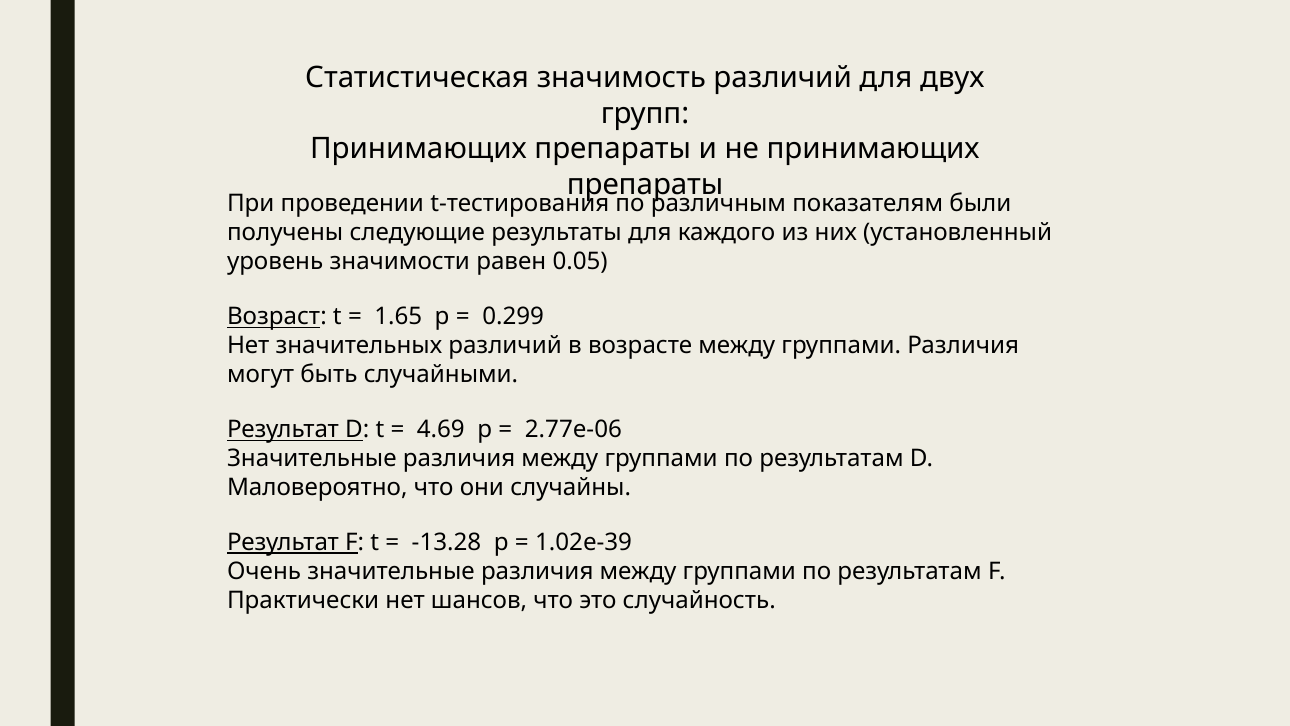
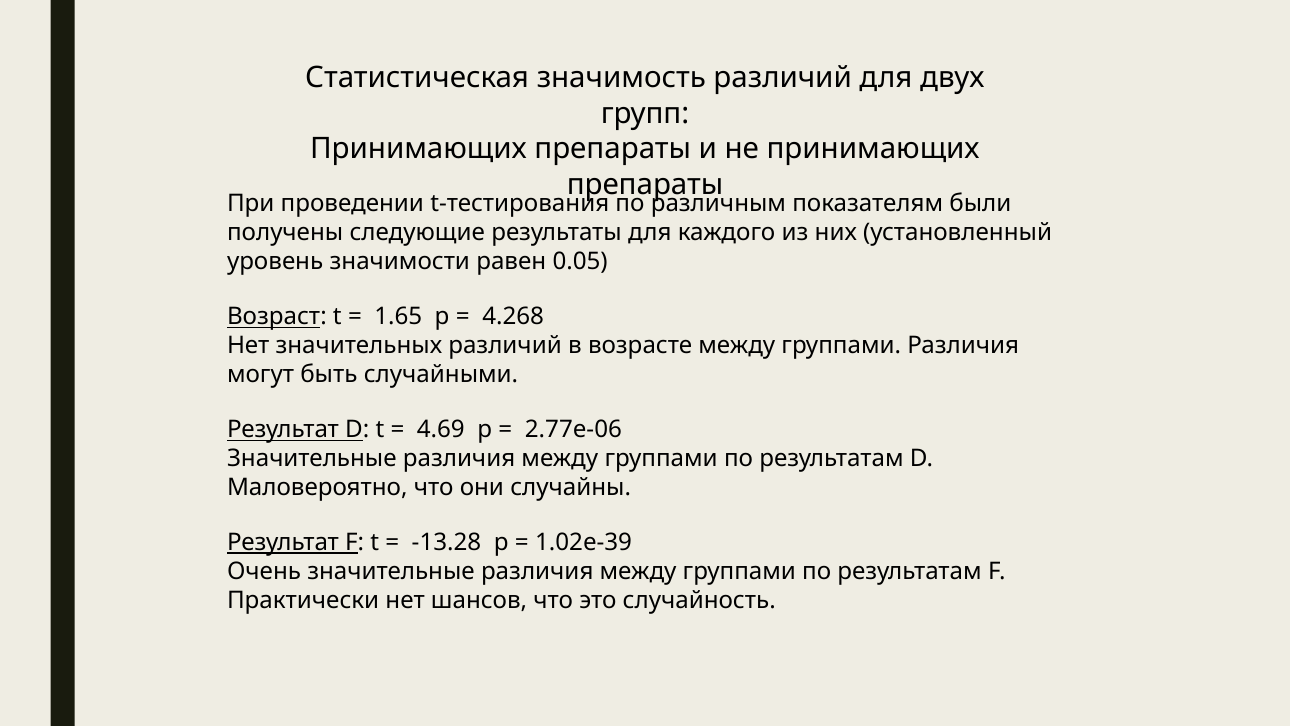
0.299: 0.299 -> 4.268
